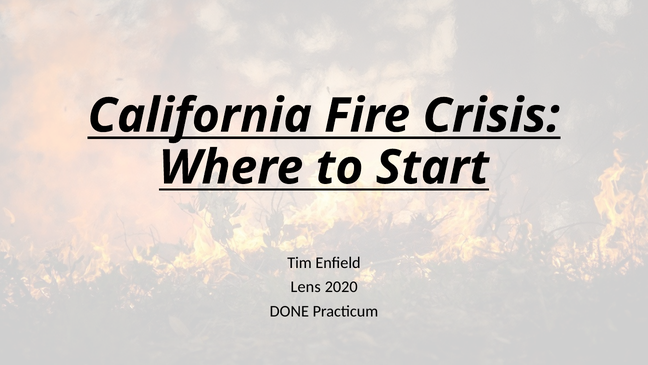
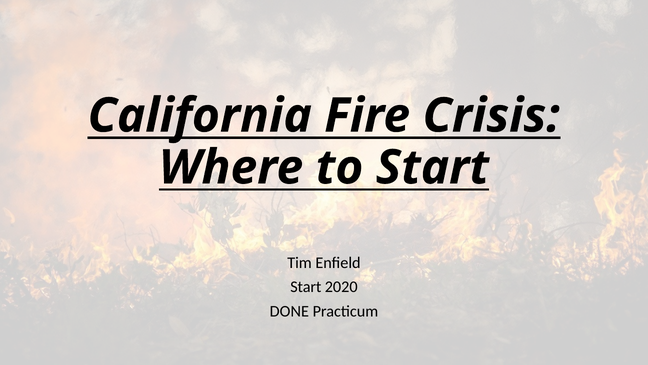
Lens at (306, 287): Lens -> Start
